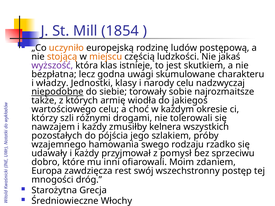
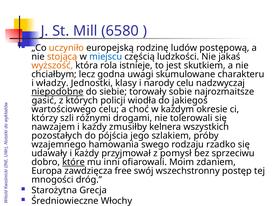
1854: 1854 -> 6580
miejscu colour: orange -> blue
wyższość colour: purple -> orange
klas: klas -> rola
bezpłatna: bezpłatna -> chciałbym
także: także -> gasić
armię: armię -> policji
które underline: none -> present
rest: rest -> free
